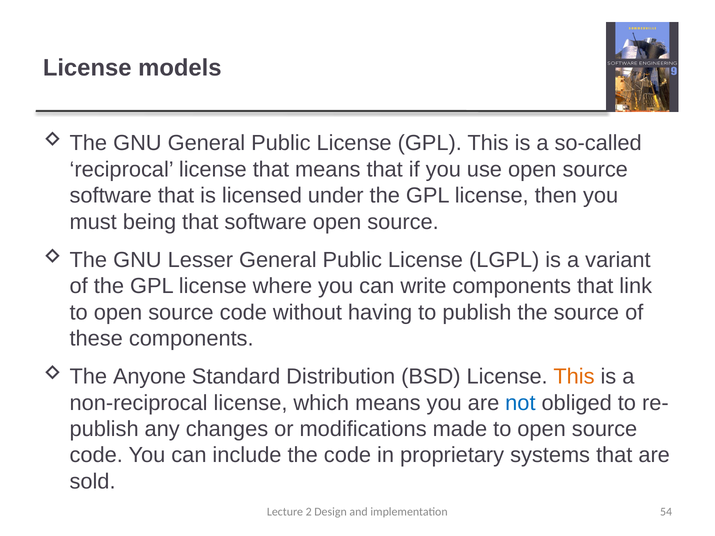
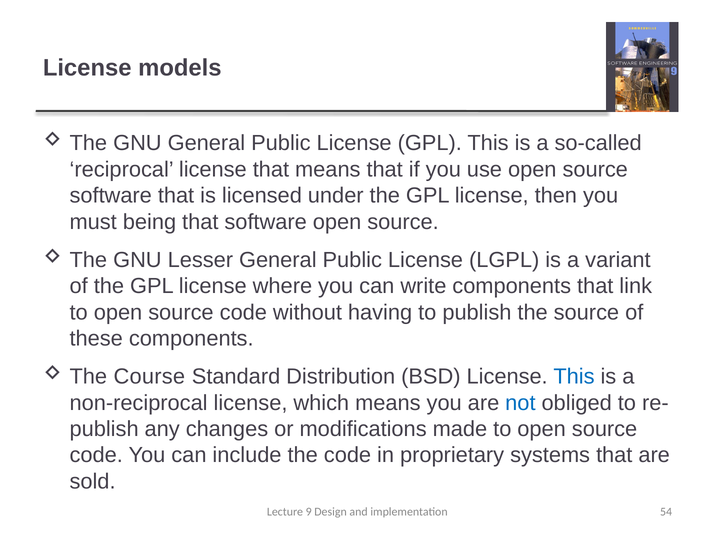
Anyone: Anyone -> Course
This at (574, 377) colour: orange -> blue
2: 2 -> 9
